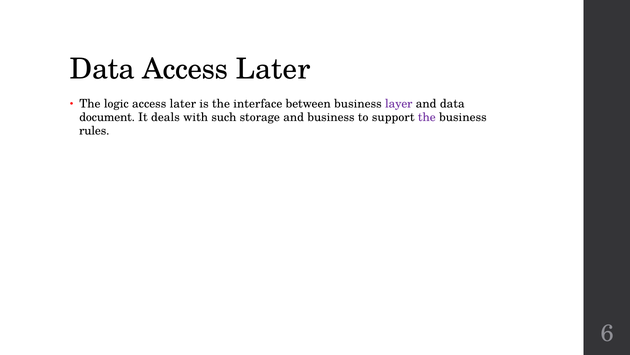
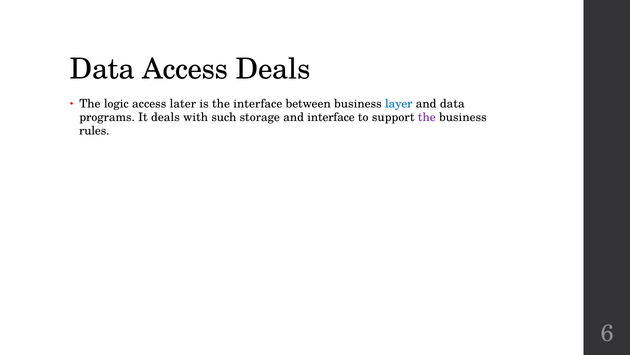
Data Access Later: Later -> Deals
layer colour: purple -> blue
document: document -> programs
and business: business -> interface
